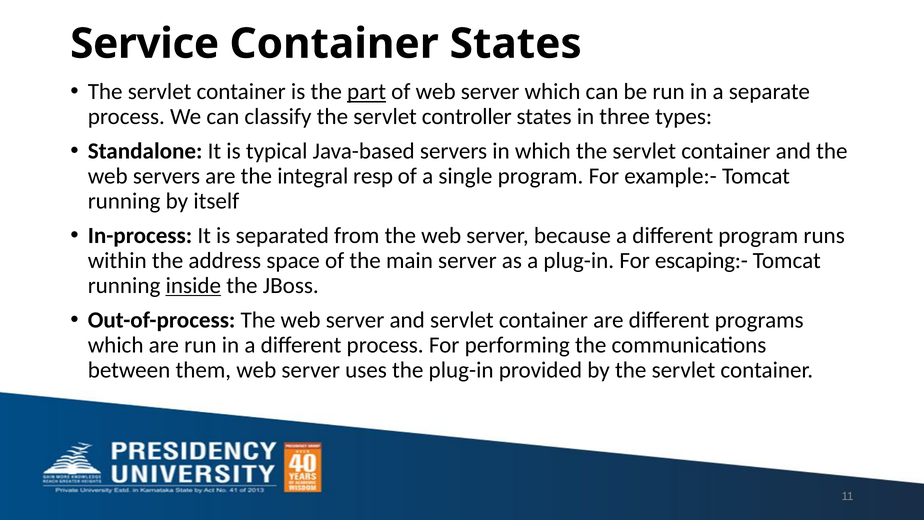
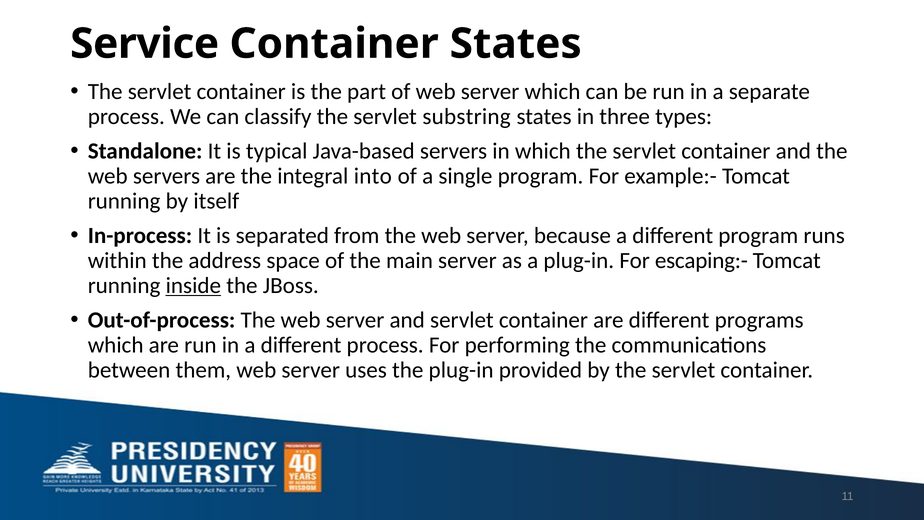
part underline: present -> none
controller: controller -> substring
resp: resp -> into
